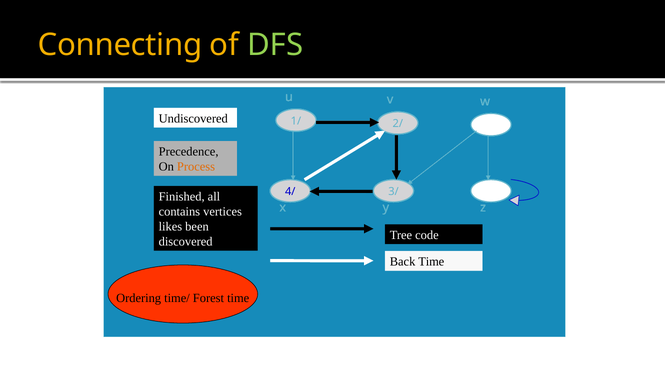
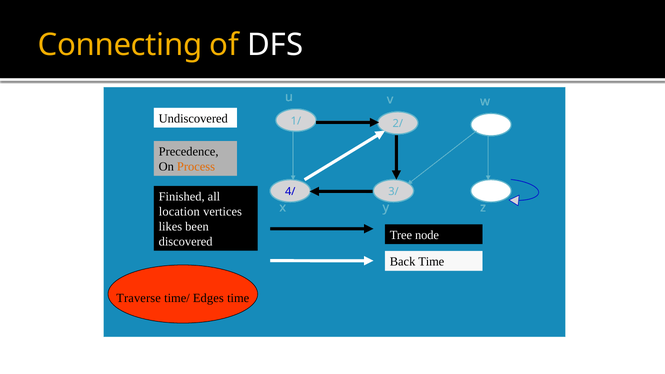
DFS colour: light green -> white
contains: contains -> location
code: code -> node
Ordering: Ordering -> Traverse
Forest: Forest -> Edges
